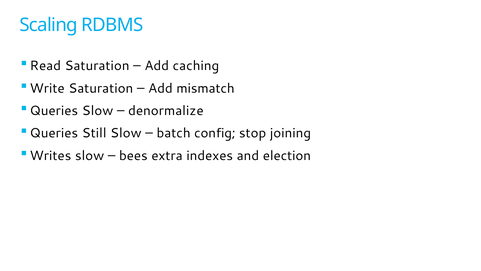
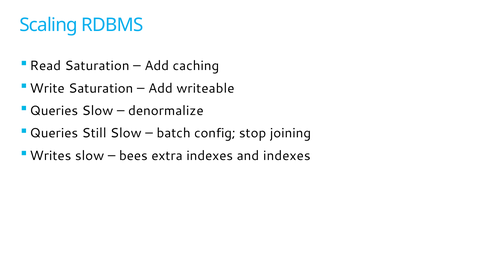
mismatch: mismatch -> writeable
and election: election -> indexes
